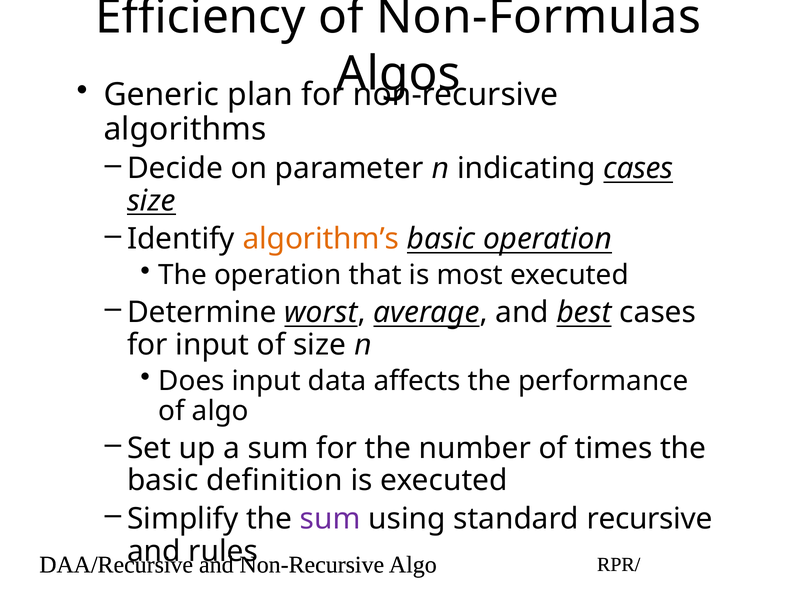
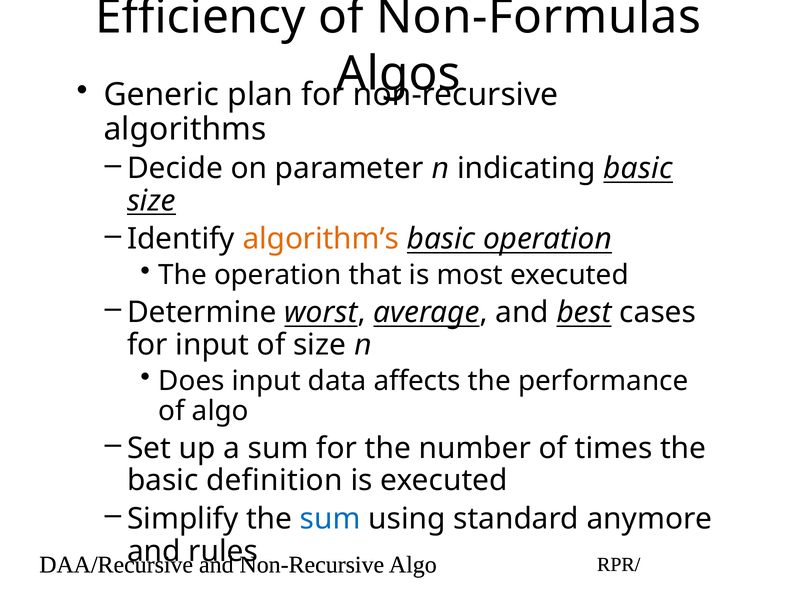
indicating cases: cases -> basic
sum at (330, 519) colour: purple -> blue
recursive: recursive -> anymore
